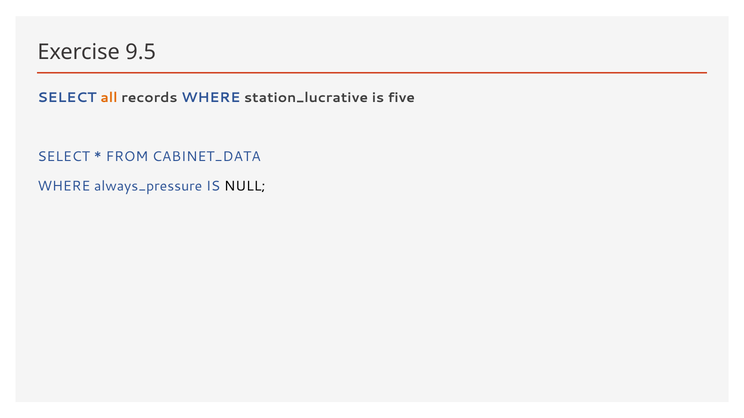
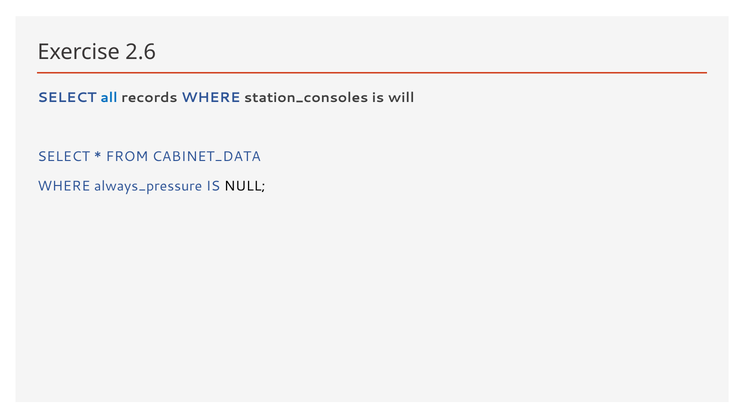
9.5: 9.5 -> 2.6
all colour: orange -> blue
station_lucrative: station_lucrative -> station_consoles
five: five -> will
